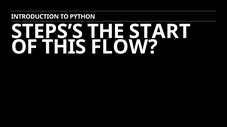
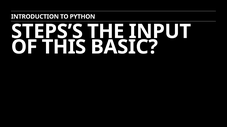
START: START -> INPUT
FLOW: FLOW -> BASIC
